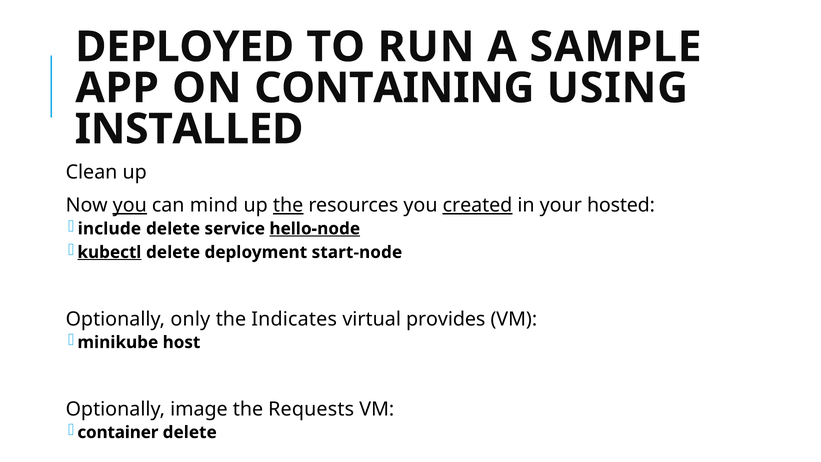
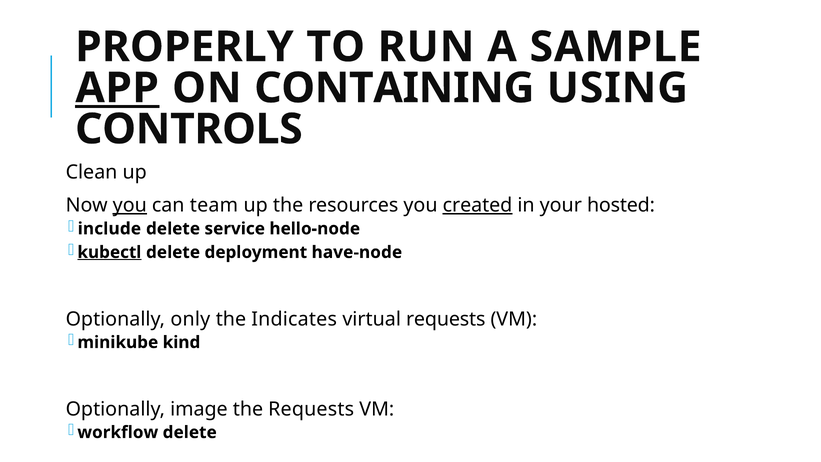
DEPLOYED: DEPLOYED -> PROPERLY
APP underline: none -> present
INSTALLED: INSTALLED -> CONTROLS
mind: mind -> team
the at (288, 205) underline: present -> none
hello-node underline: present -> none
start-node: start-node -> have-node
virtual provides: provides -> requests
host: host -> kind
container: container -> workflow
